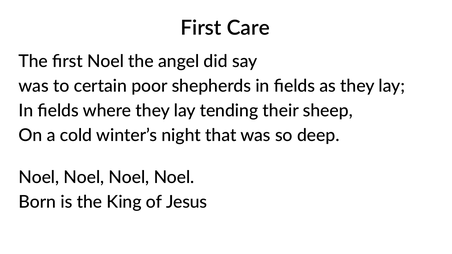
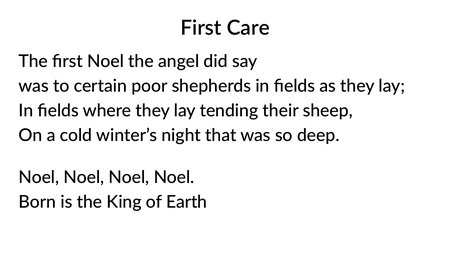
Jesus: Jesus -> Earth
